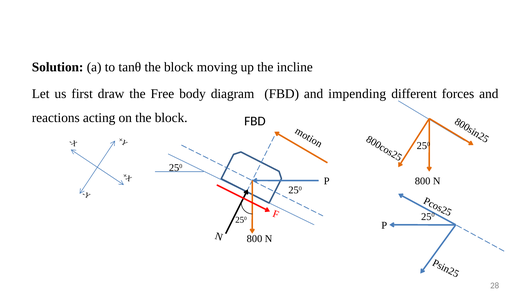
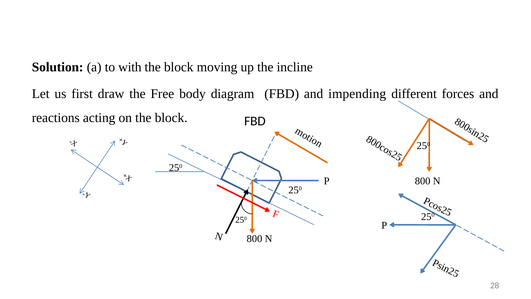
tanθ: tanθ -> with
